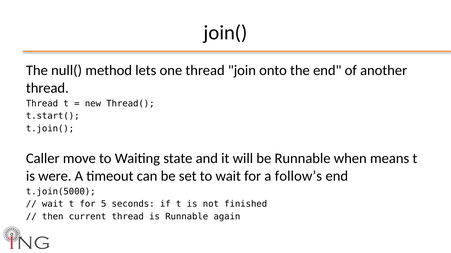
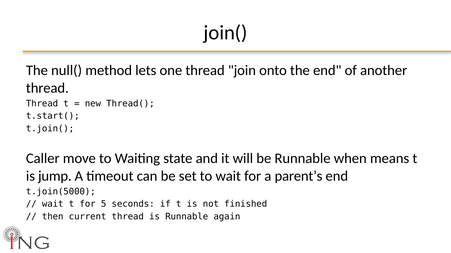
were: were -> jump
follow’s: follow’s -> parent’s
